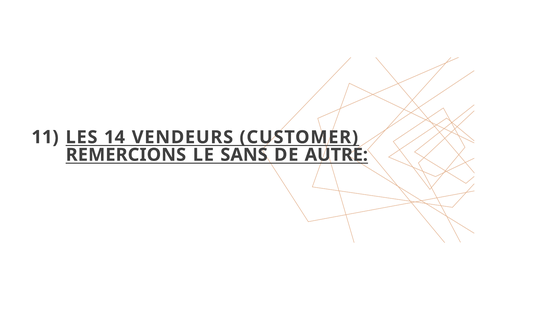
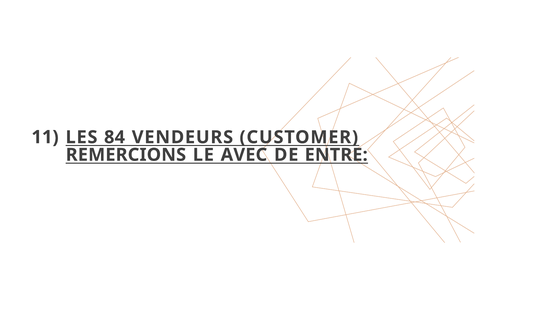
14: 14 -> 84
SANS: SANS -> AVEC
AUTRE: AUTRE -> ENTRE
